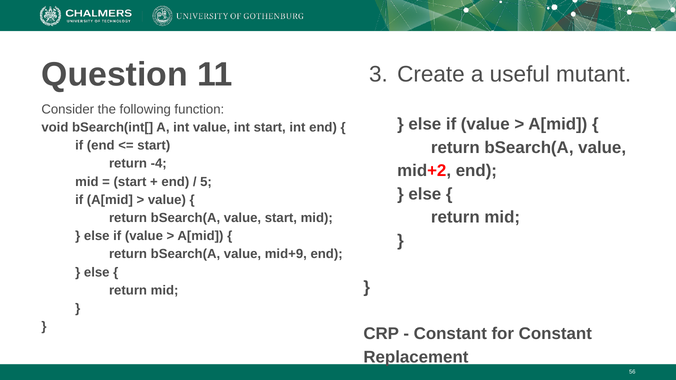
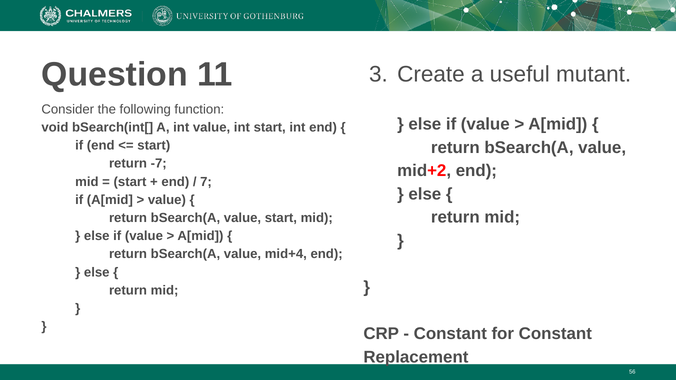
-4: -4 -> -7
5: 5 -> 7
mid+9: mid+9 -> mid+4
